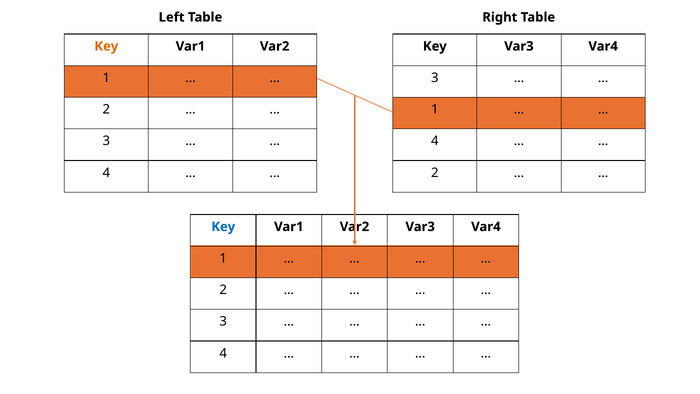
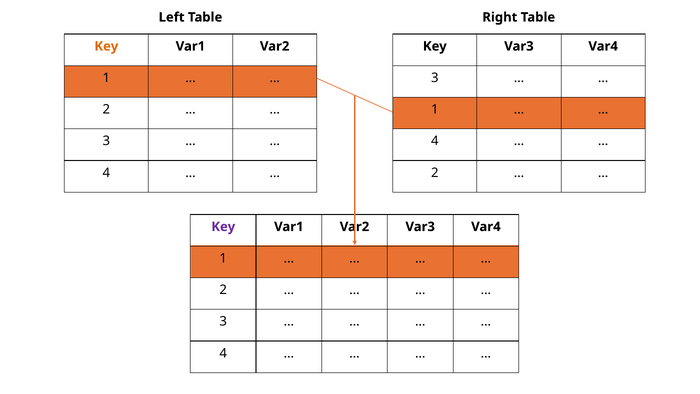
Key at (223, 227) colour: blue -> purple
